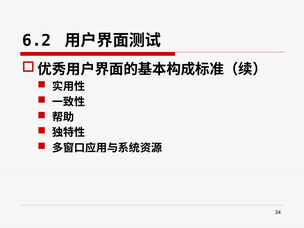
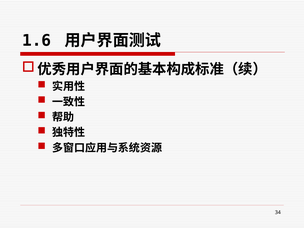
6.2: 6.2 -> 1.6
